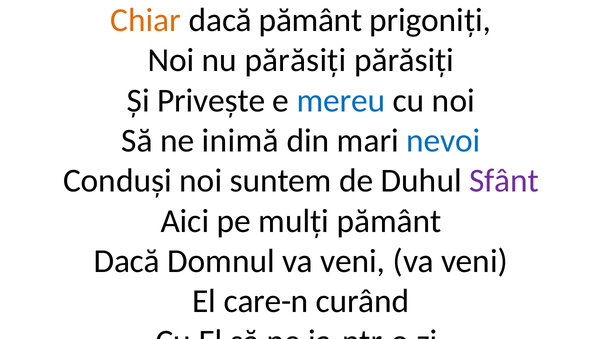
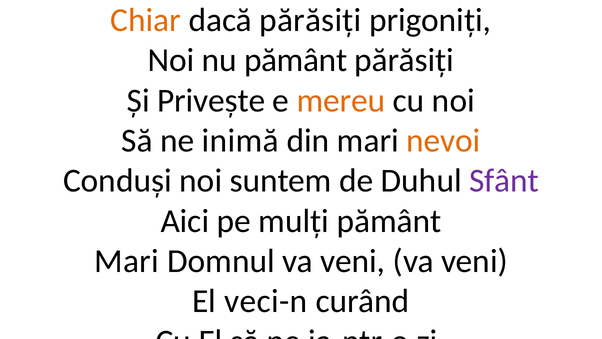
dacă pământ: pământ -> părăsiți
nu părăsiți: părăsiți -> pământ
mereu colour: blue -> orange
nevoi colour: blue -> orange
Dacă at (127, 261): Dacă -> Mari
care-n: care-n -> veci-n
